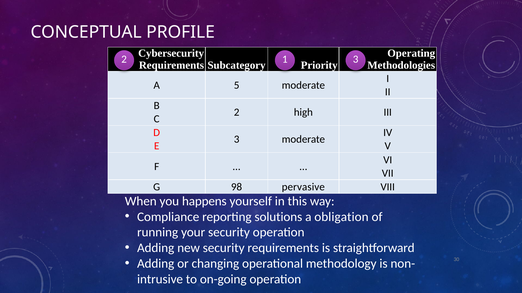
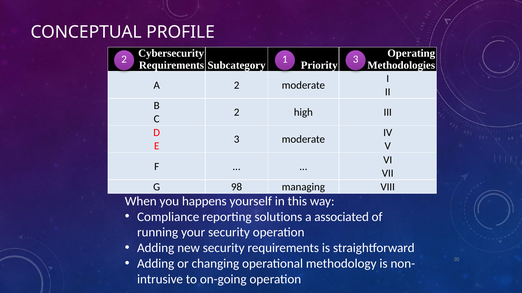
A 5: 5 -> 2
pervasive: pervasive -> managing
obligation: obligation -> associated
